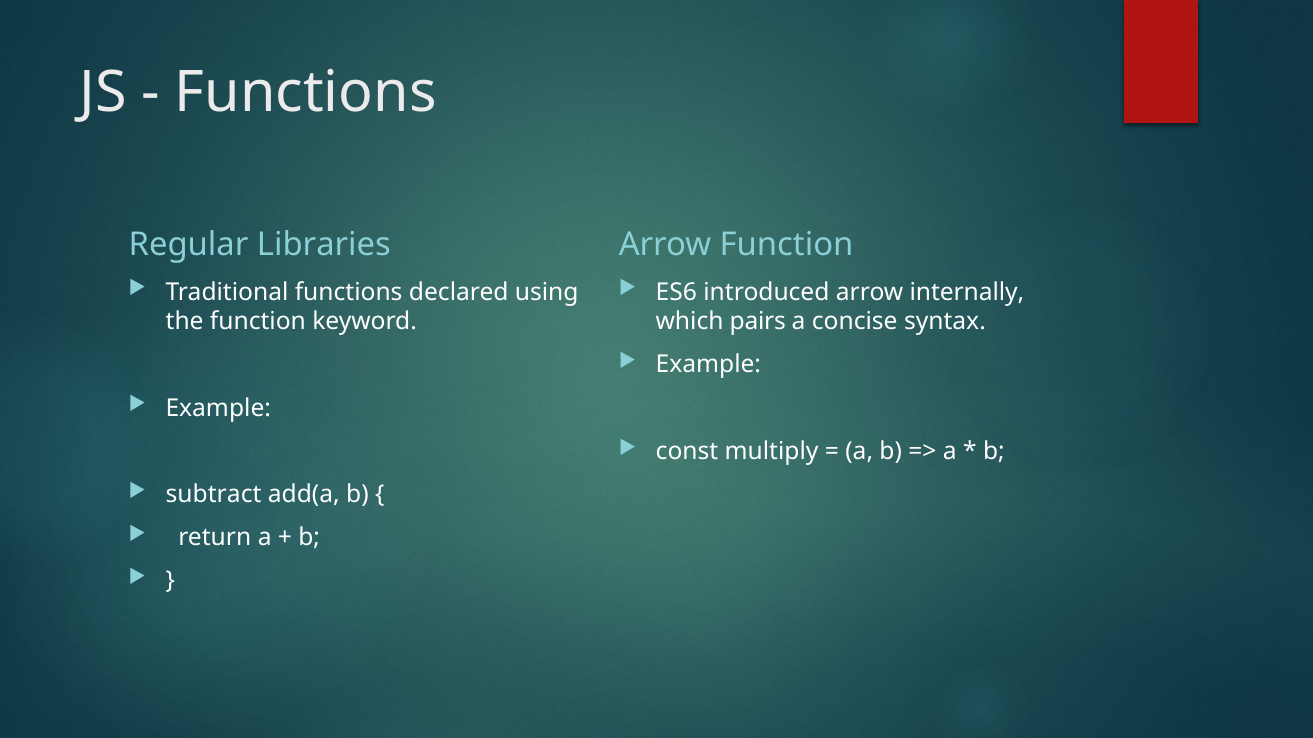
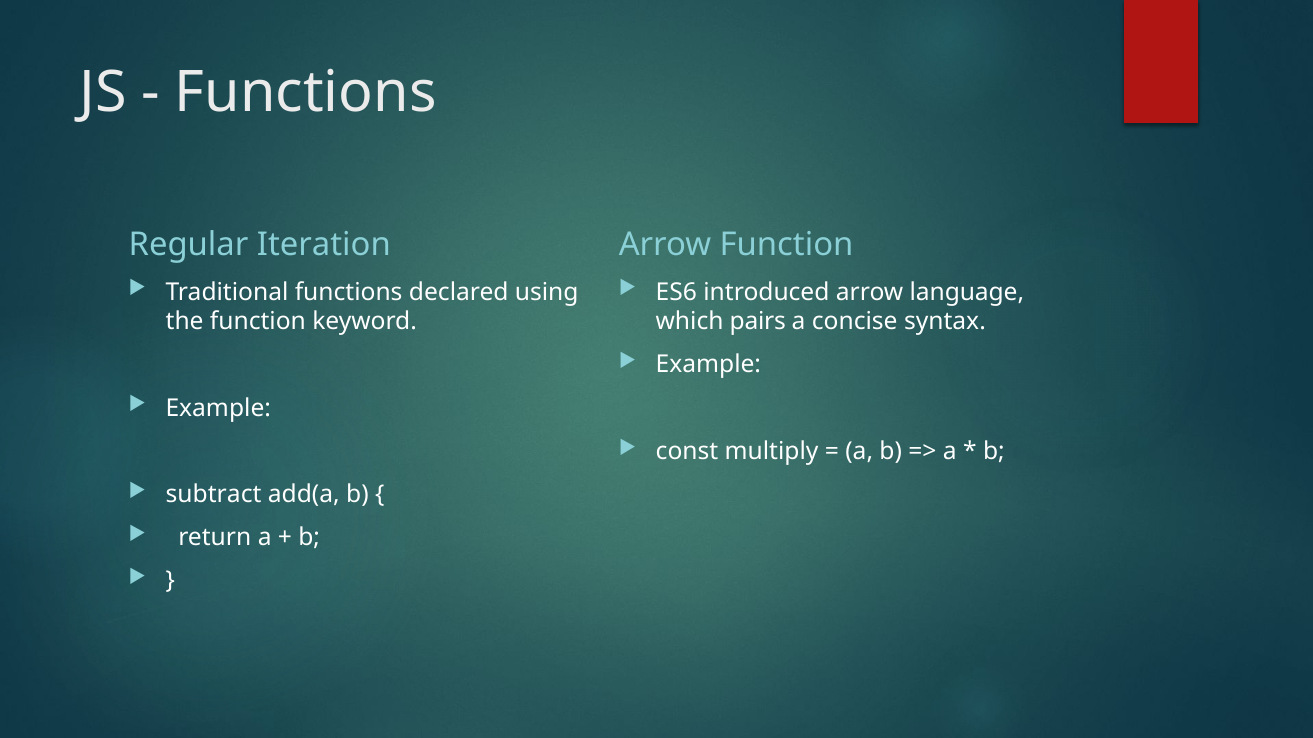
Libraries: Libraries -> Iteration
internally: internally -> language
